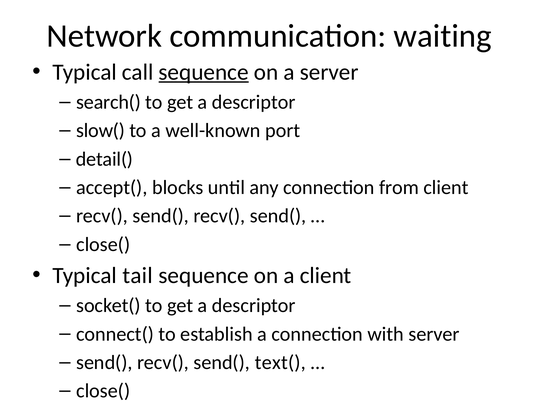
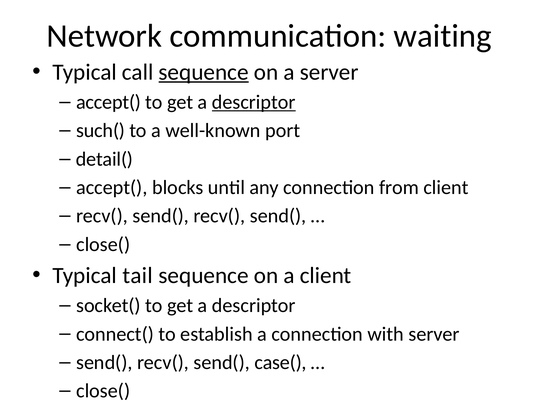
search( at (109, 102): search( -> accept(
descriptor at (254, 102) underline: none -> present
slow(: slow( -> such(
text(: text( -> case(
